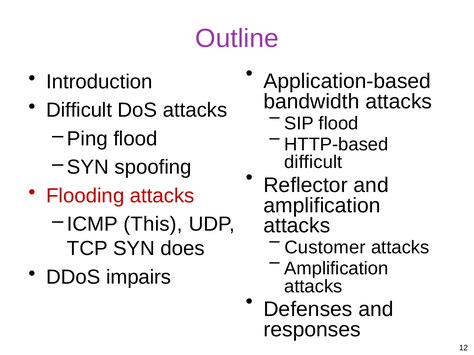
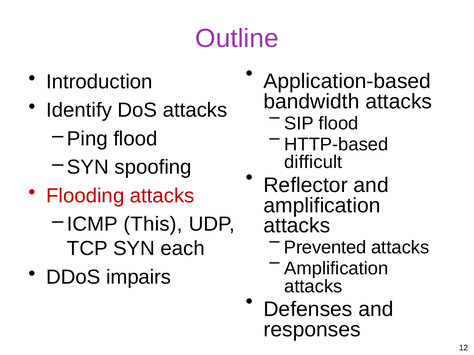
Difficult at (79, 110): Difficult -> Identify
Customer: Customer -> Prevented
does: does -> each
